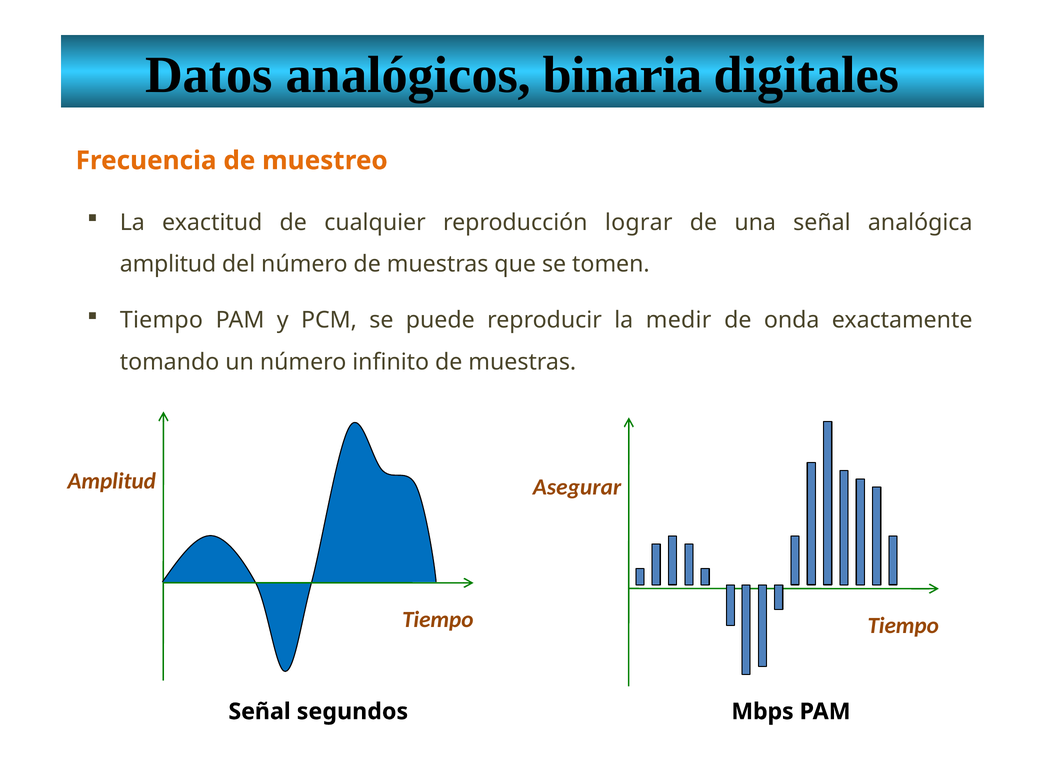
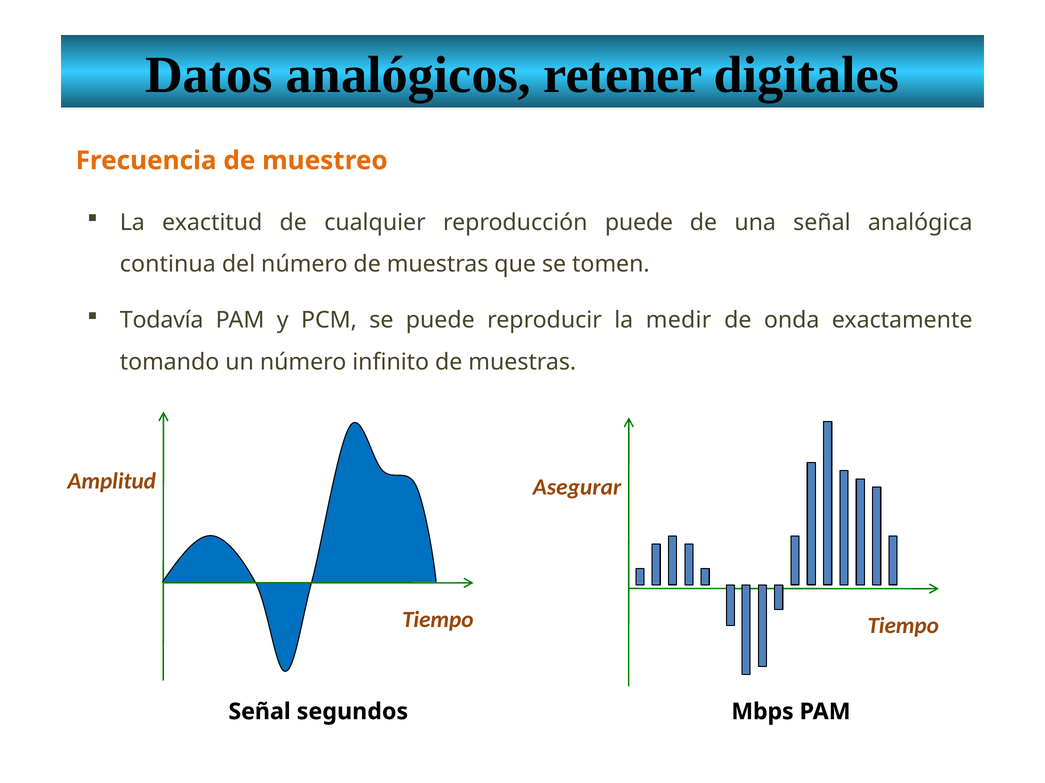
binaria: binaria -> retener
reproducción lograr: lograr -> puede
amplitud at (168, 264): amplitud -> continua
Tiempo at (161, 321): Tiempo -> Todavía
